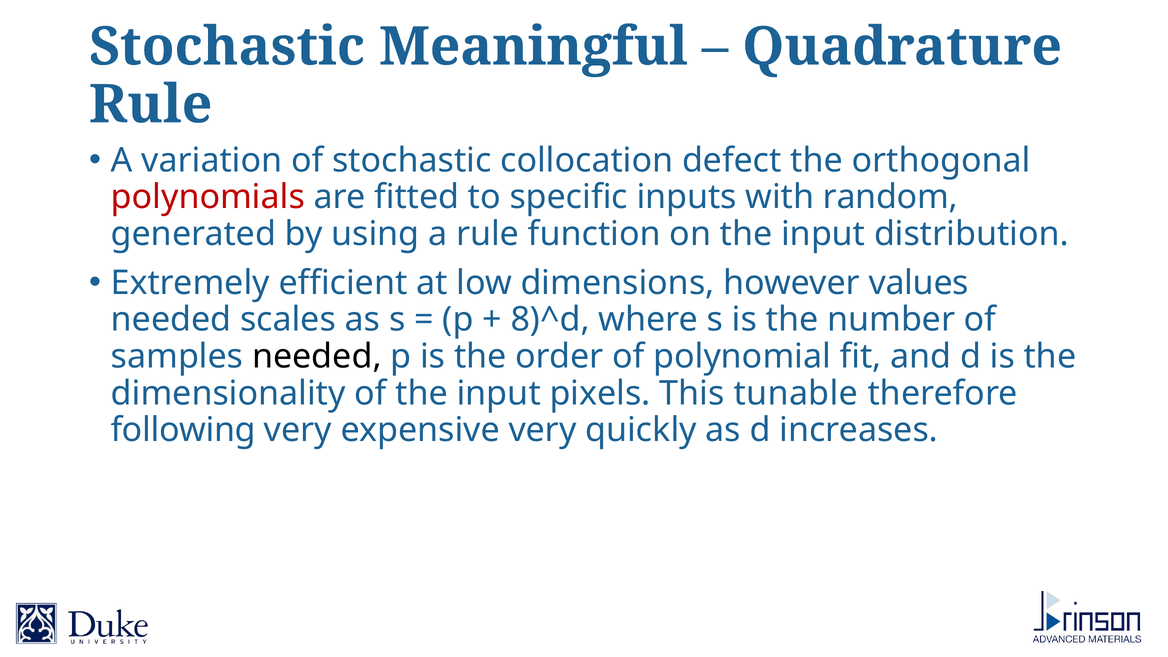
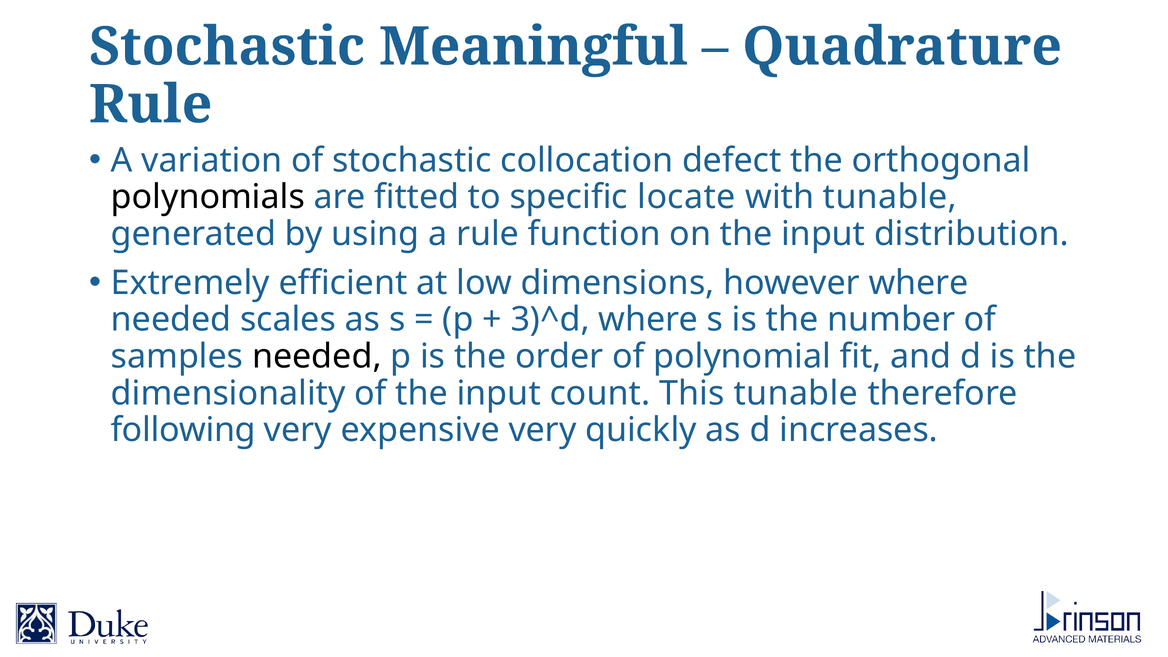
polynomials colour: red -> black
inputs: inputs -> locate
with random: random -> tunable
however values: values -> where
8)^d: 8)^d -> 3)^d
pixels: pixels -> count
